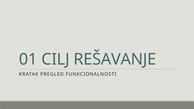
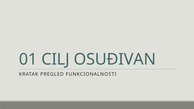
REŠAVANJE: REŠAVANJE -> OSUĐIVAN
